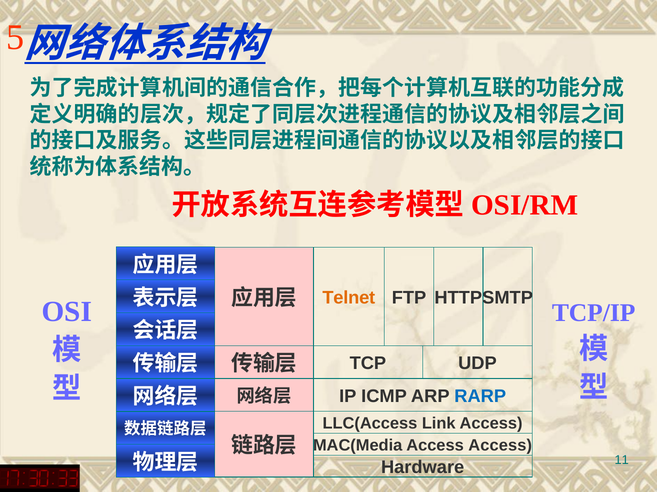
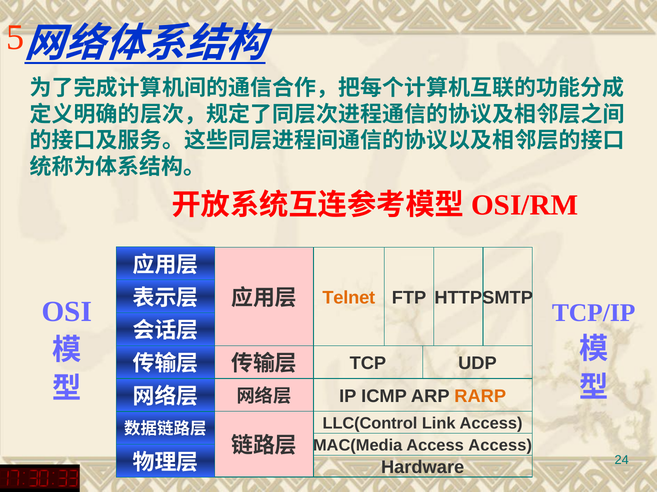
RARP colour: blue -> orange
LLC(Access: LLC(Access -> LLC(Control
11: 11 -> 24
